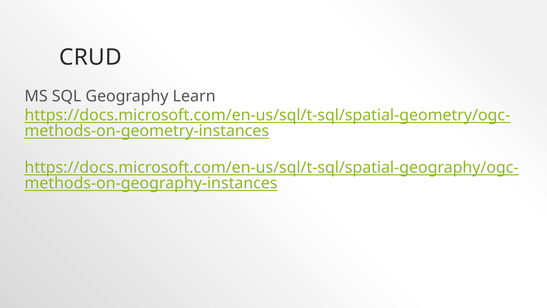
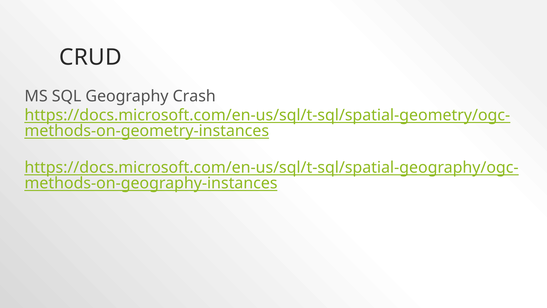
Learn: Learn -> Crash
